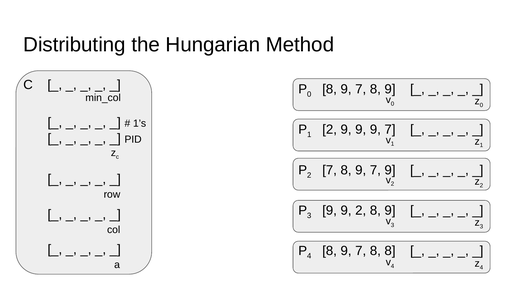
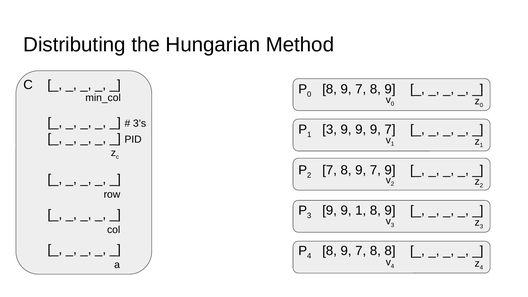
1’s: 1’s -> 3’s
2 at (330, 130): 2 -> 3
9 2: 2 -> 1
